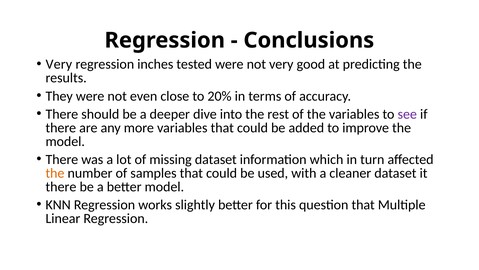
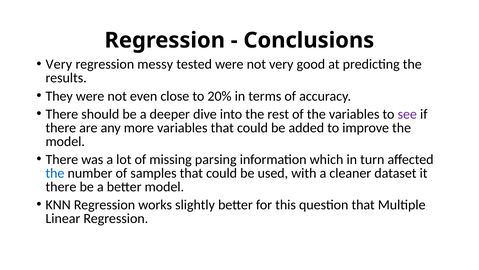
inches: inches -> messy
missing dataset: dataset -> parsing
the at (55, 173) colour: orange -> blue
